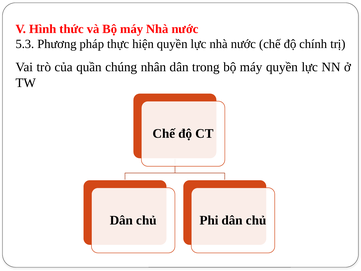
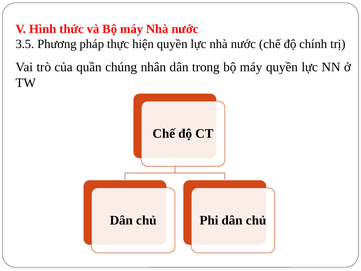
5.3: 5.3 -> 3.5
